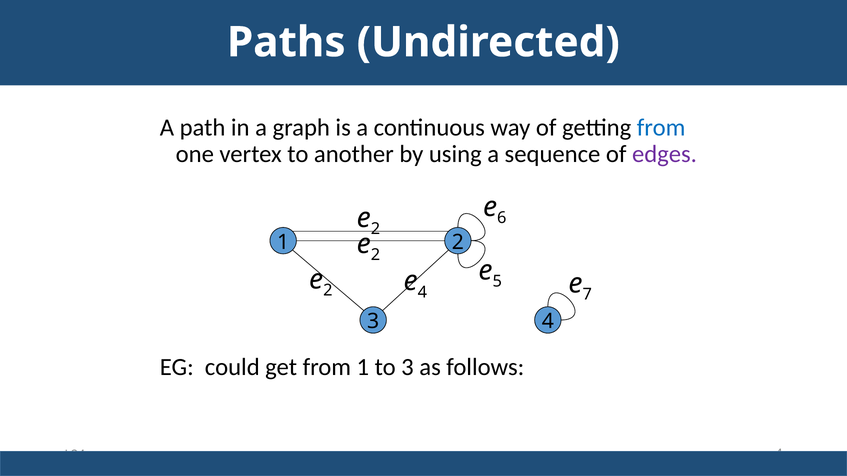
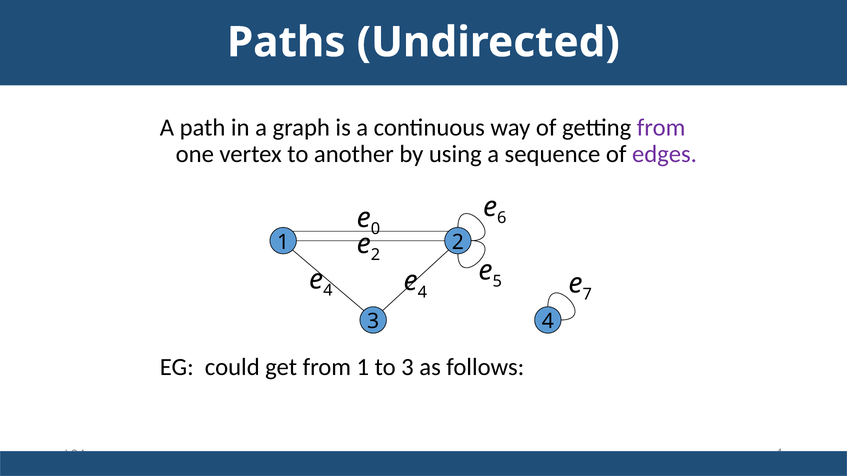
from at (661, 128) colour: blue -> purple
2 at (376, 229): 2 -> 0
2 at (328, 291): 2 -> 4
